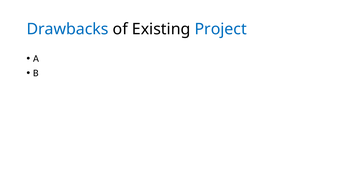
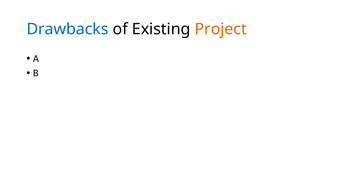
Project colour: blue -> orange
